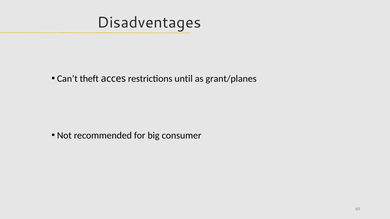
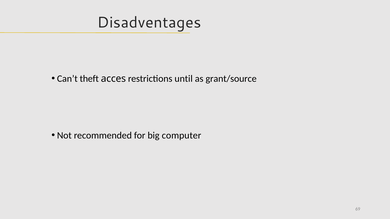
grant/planes: grant/planes -> grant/source
consumer: consumer -> computer
